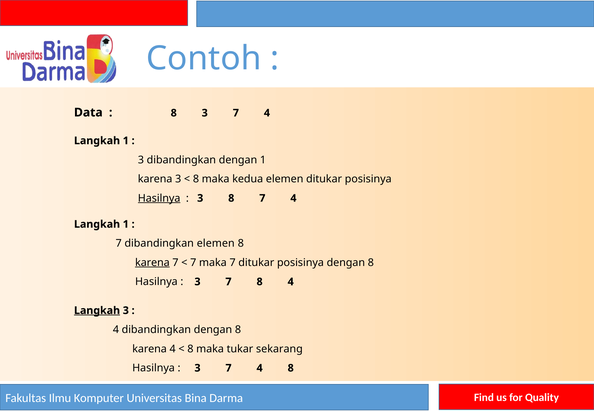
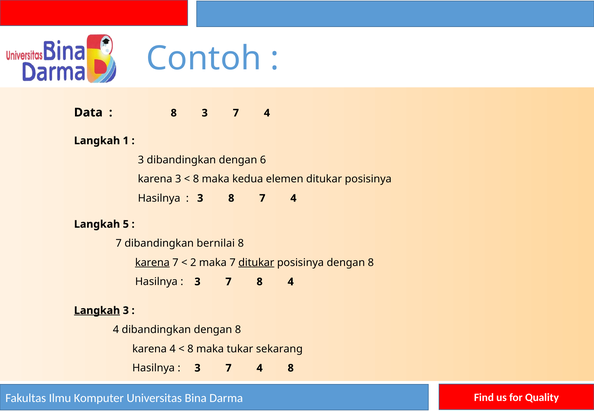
dengan 1: 1 -> 6
Hasilnya at (159, 198) underline: present -> none
1 at (126, 224): 1 -> 5
dibandingkan elemen: elemen -> bernilai
7 at (193, 263): 7 -> 2
ditukar at (256, 263) underline: none -> present
